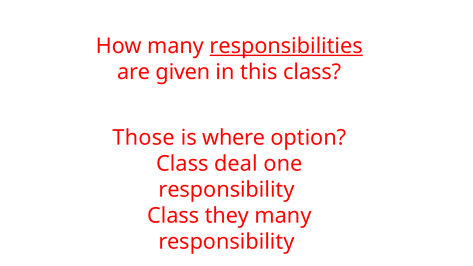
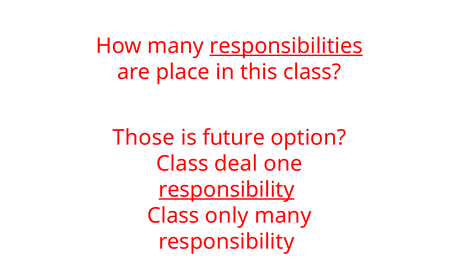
given: given -> place
where: where -> future
responsibility at (226, 190) underline: none -> present
they: they -> only
